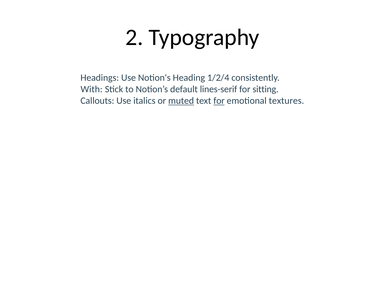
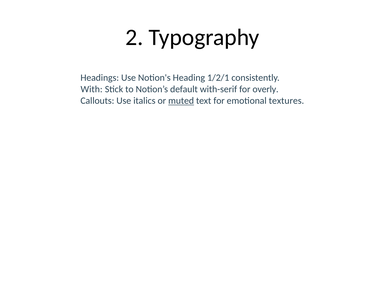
1/2/4: 1/2/4 -> 1/2/1
lines-serif: lines-serif -> with-serif
sitting: sitting -> overly
for at (219, 101) underline: present -> none
